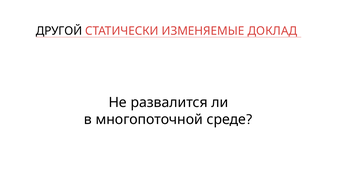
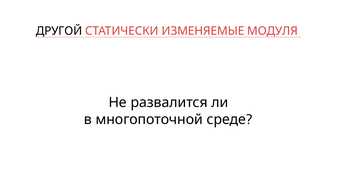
ДОКЛАД: ДОКЛАД -> МОДУЛЯ
